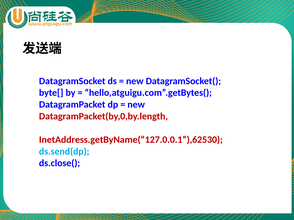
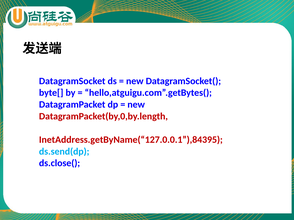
InetAddress.getByName(“127.0.0.1”),62530: InetAddress.getByName(“127.0.0.1”),62530 -> InetAddress.getByName(“127.0.0.1”),84395
